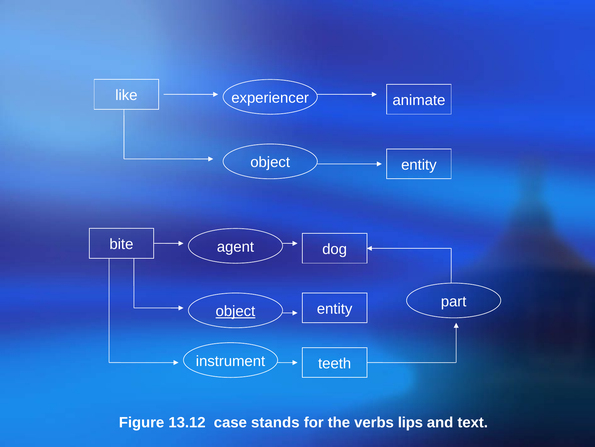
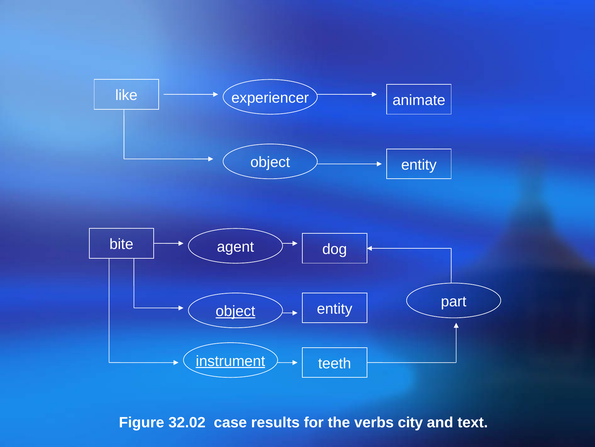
instrument underline: none -> present
13.12: 13.12 -> 32.02
stands: stands -> results
lips: lips -> city
